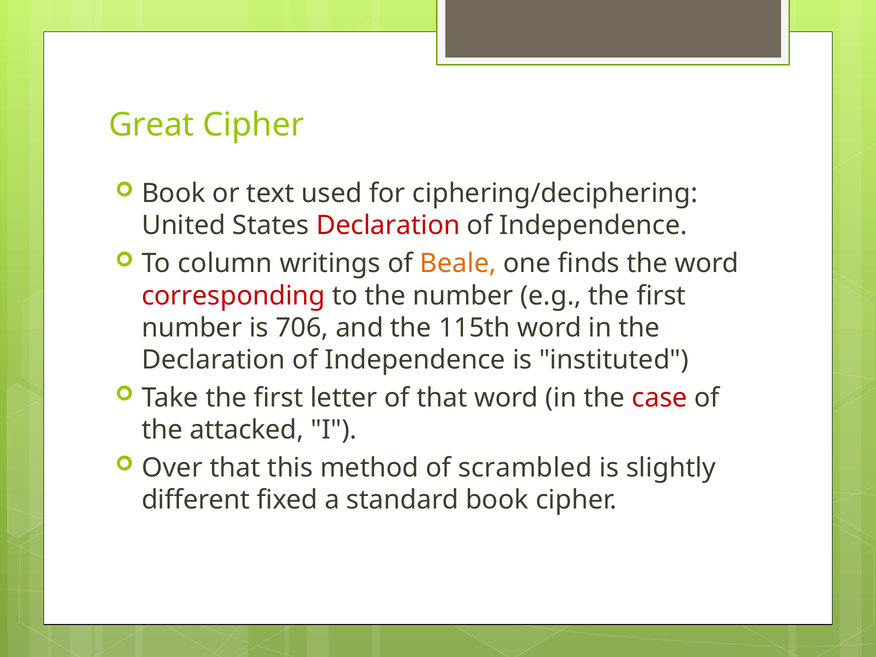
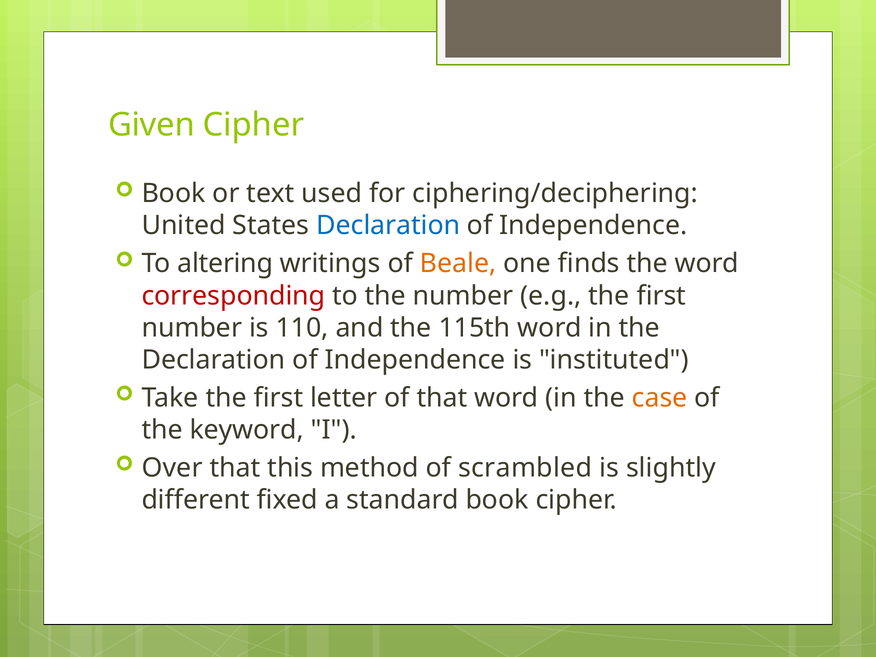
Great: Great -> Given
Declaration at (388, 226) colour: red -> blue
column: column -> altering
706: 706 -> 110
case colour: red -> orange
attacked: attacked -> keyword
